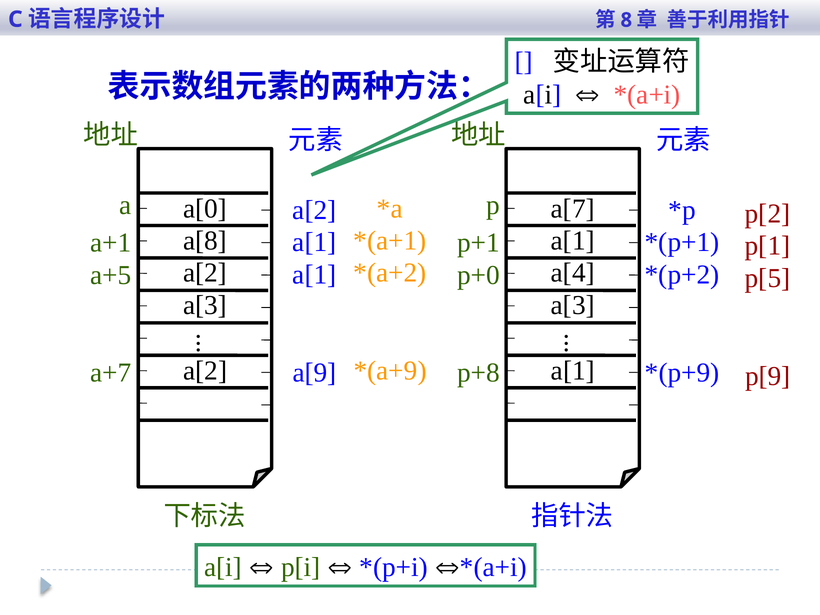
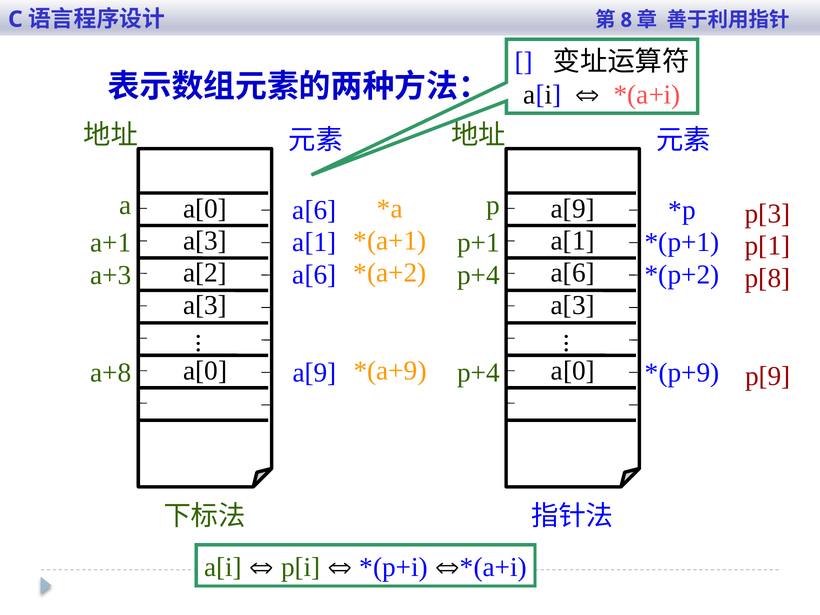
a[7 at (573, 209): a[7 -> a[9
a[2 at (314, 210): a[2 -> a[6
p[2: p[2 -> p[3
a[8 at (205, 241): a[8 -> a[3
a[4 at (573, 273): a[4 -> a[6
a[1 at (314, 275): a[1 -> a[6
a+5: a+5 -> a+3
p+0 at (478, 275): p+0 -> p+4
p[5: p[5 -> p[8
a[2 at (205, 371): a[2 -> a[0
a[1 at (573, 371): a[1 -> a[0
a+7: a+7 -> a+8
p+8 at (478, 373): p+8 -> p+4
